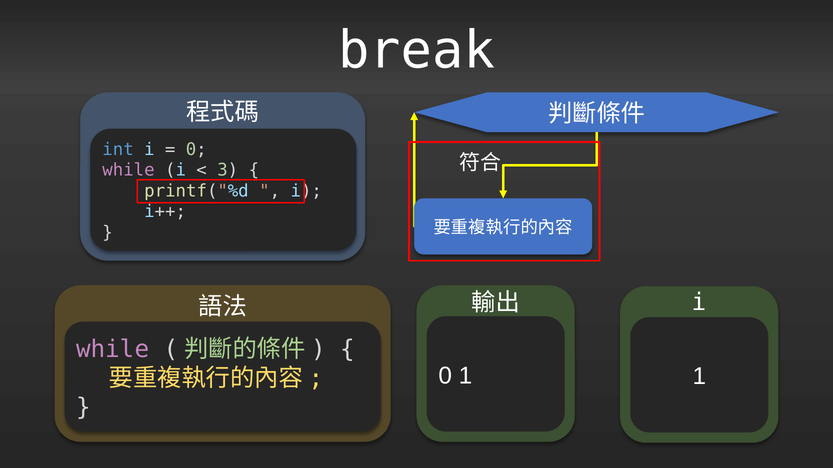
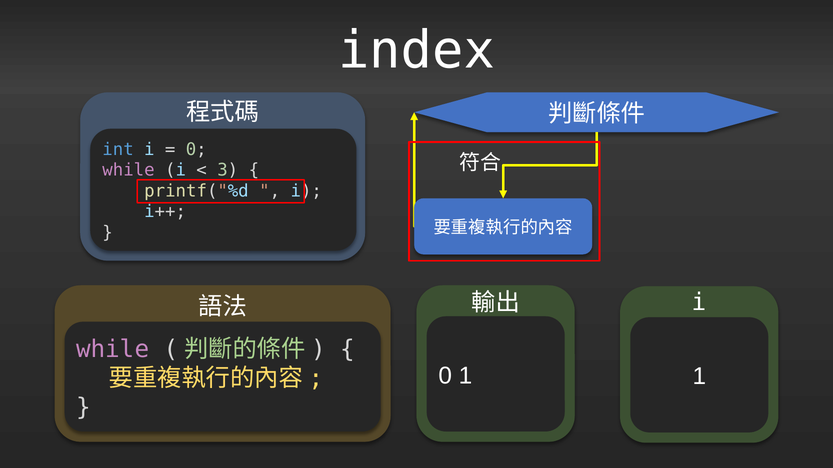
break: break -> index
